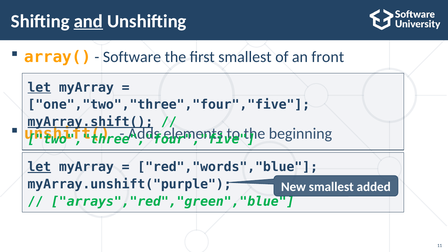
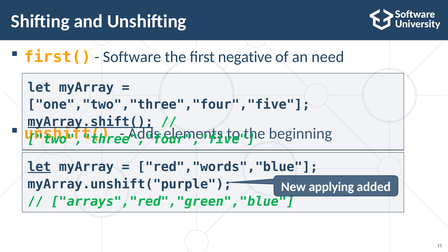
and underline: present -> none
array(: array( -> first(
first smallest: smallest -> negative
front: front -> need
let at (39, 87) underline: present -> none
New smallest: smallest -> applying
